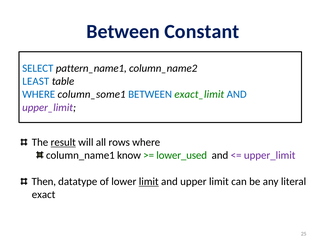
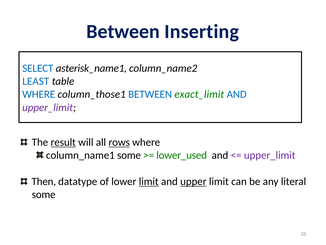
Constant: Constant -> Inserting
pattern_name1: pattern_name1 -> asterisk_name1
column_some1: column_some1 -> column_those1
rows underline: none -> present
column_name1 know: know -> some
upper underline: none -> present
exact at (44, 194): exact -> some
